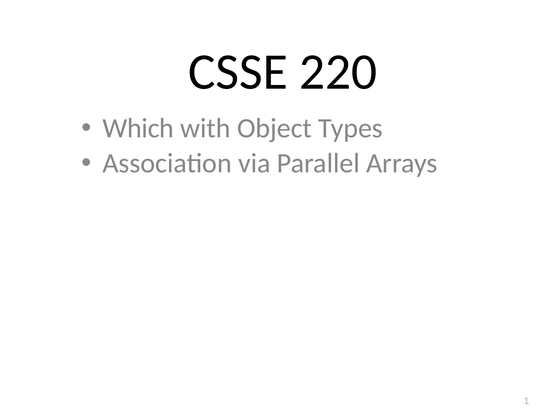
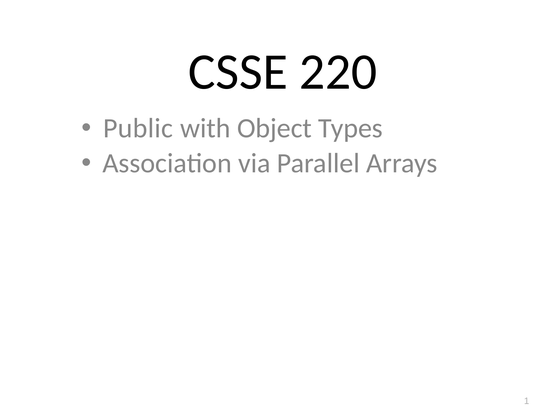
Which: Which -> Public
